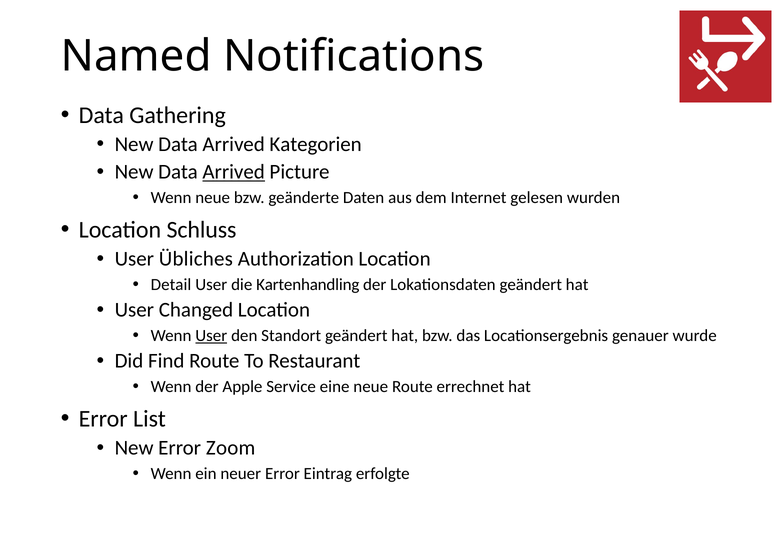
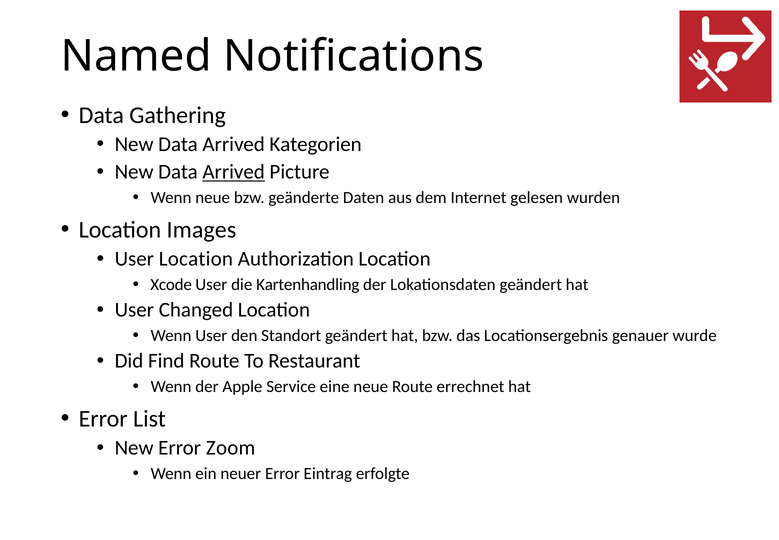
Schluss: Schluss -> Images
User Übliches: Übliches -> Location
Detail: Detail -> Xcode
User at (211, 335) underline: present -> none
